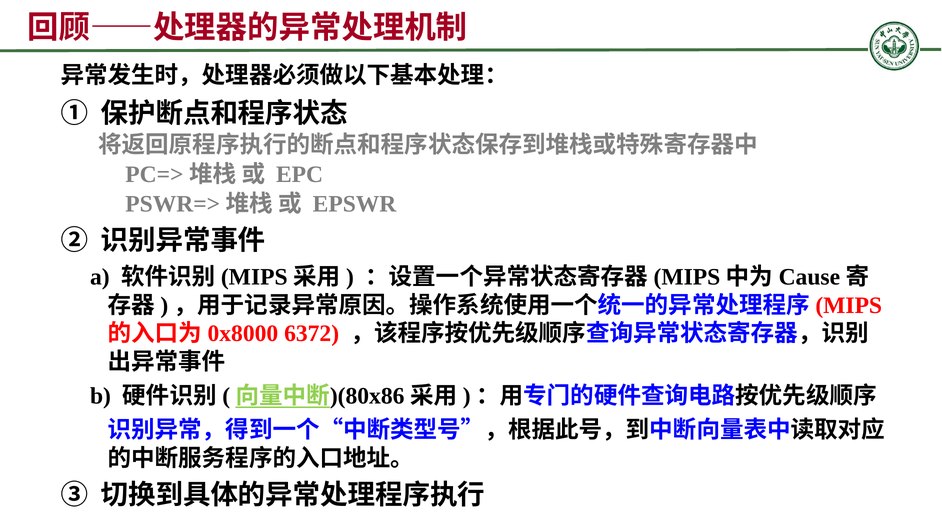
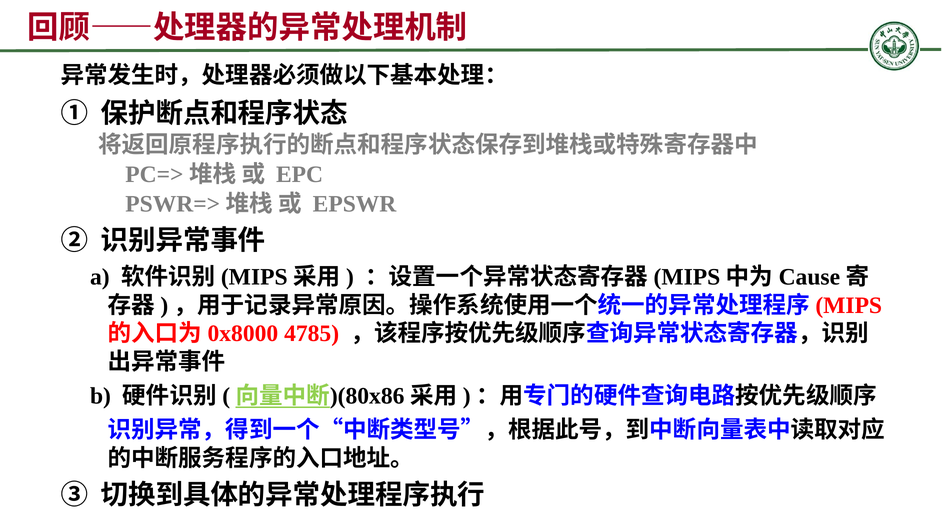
6372: 6372 -> 4785
